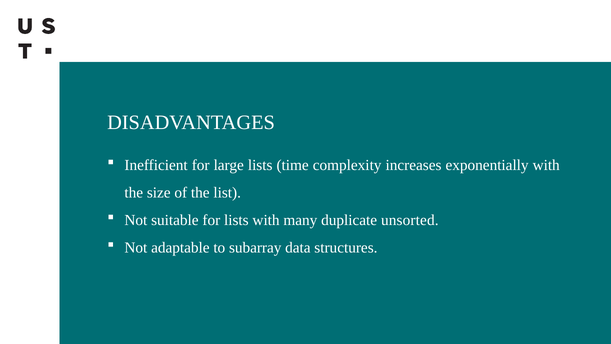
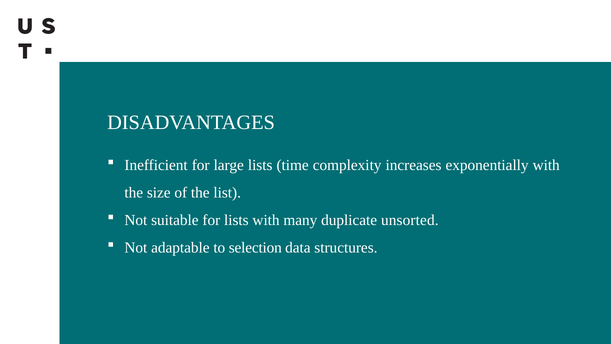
subarray: subarray -> selection
